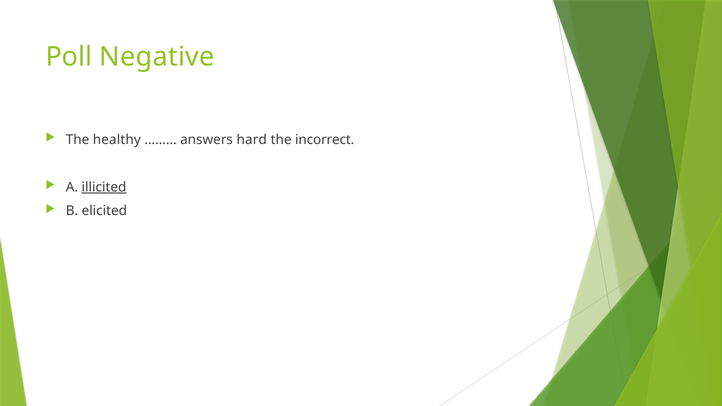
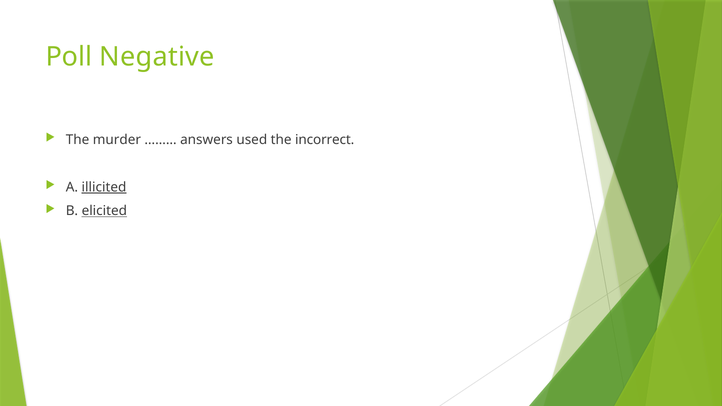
healthy: healthy -> murder
hard: hard -> used
elicited underline: none -> present
